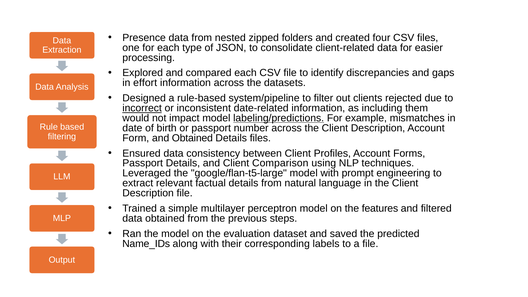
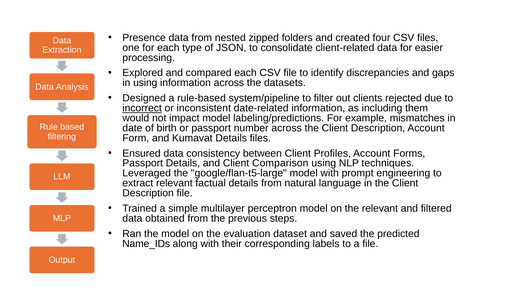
in effort: effort -> using
labeling/predictions underline: present -> none
and Obtained: Obtained -> Kumavat
the features: features -> relevant
